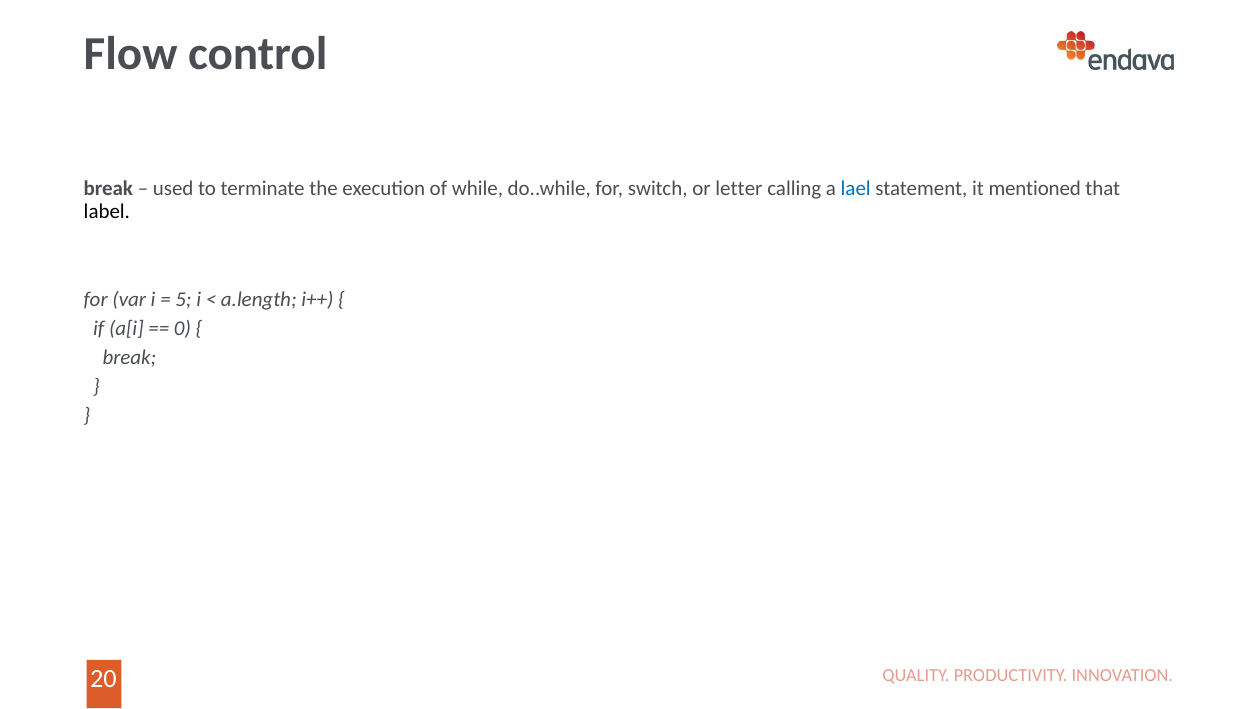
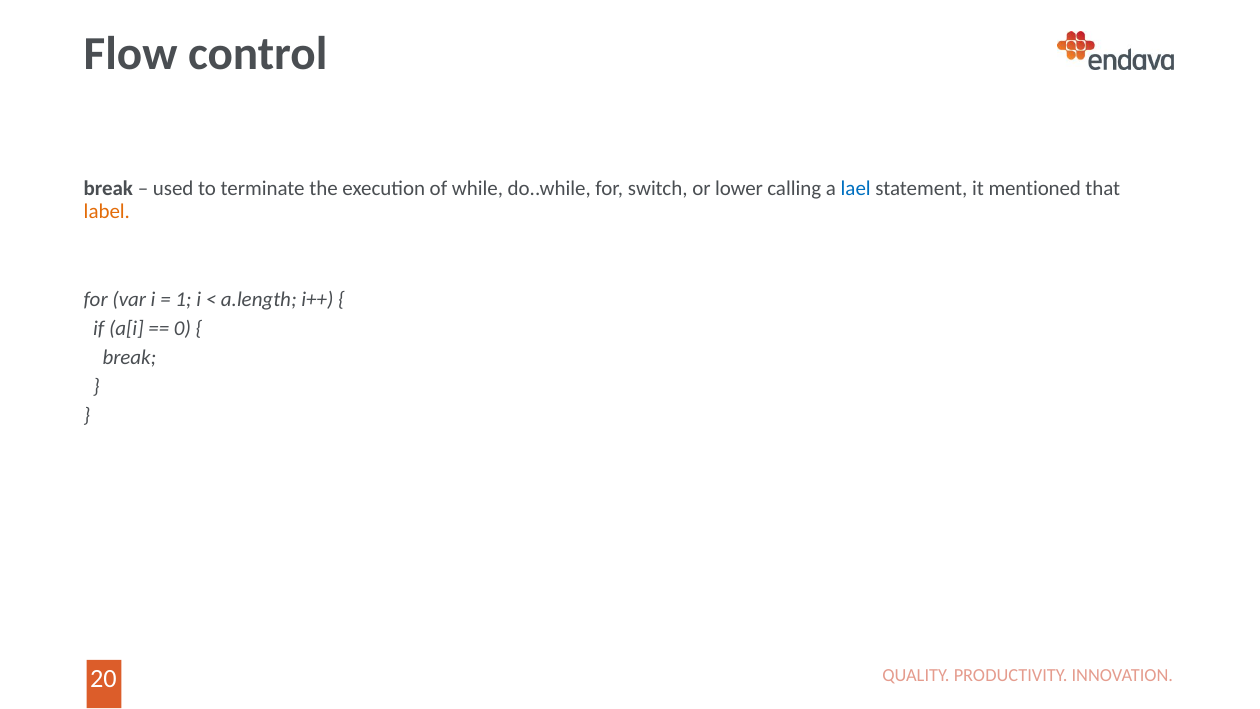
letter: letter -> lower
label colour: black -> orange
5: 5 -> 1
